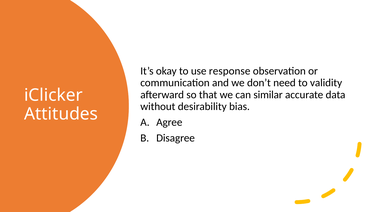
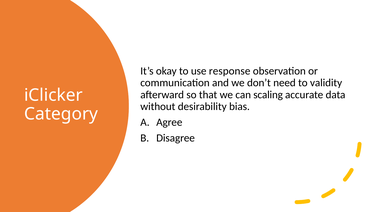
similar: similar -> scaling
Attitudes: Attitudes -> Category
